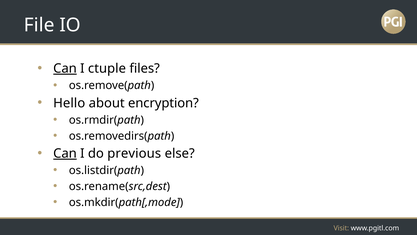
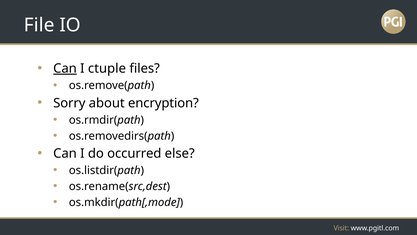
Hello: Hello -> Sorry
Can at (65, 153) underline: present -> none
previous: previous -> occurred
